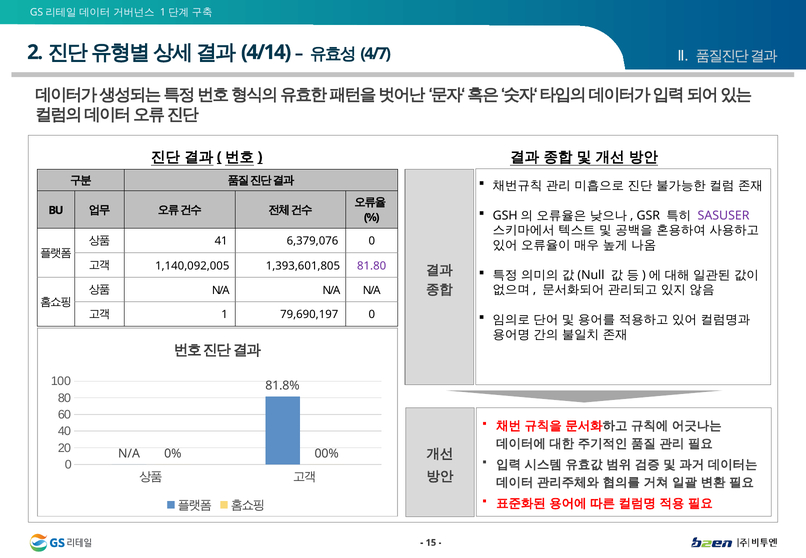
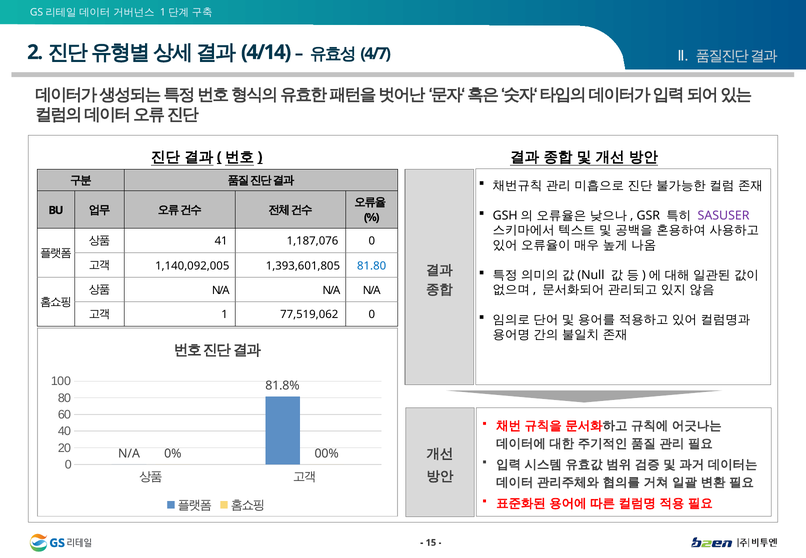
6,379,076: 6,379,076 -> 1,187,076
81.80 colour: purple -> blue
79,690,197: 79,690,197 -> 77,519,062
